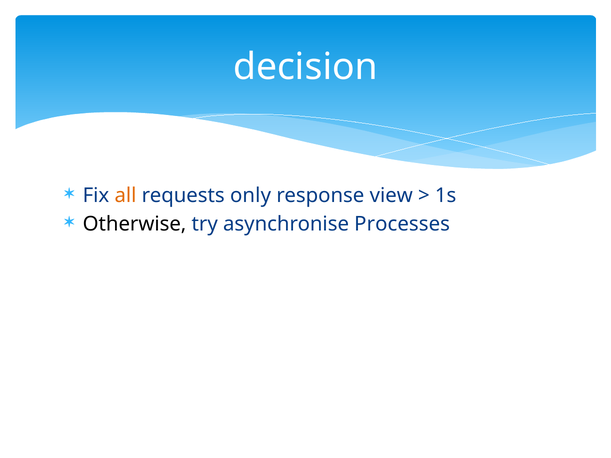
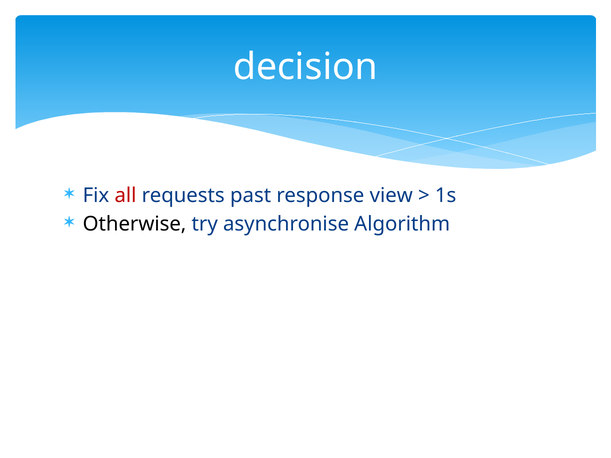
all colour: orange -> red
only: only -> past
Processes: Processes -> Algorithm
